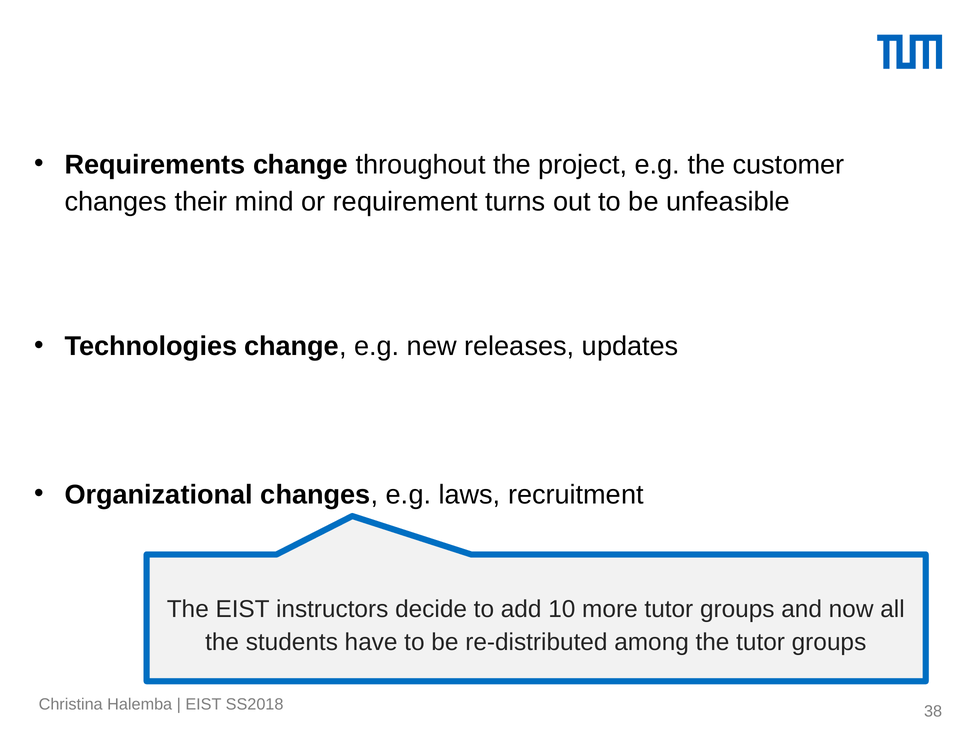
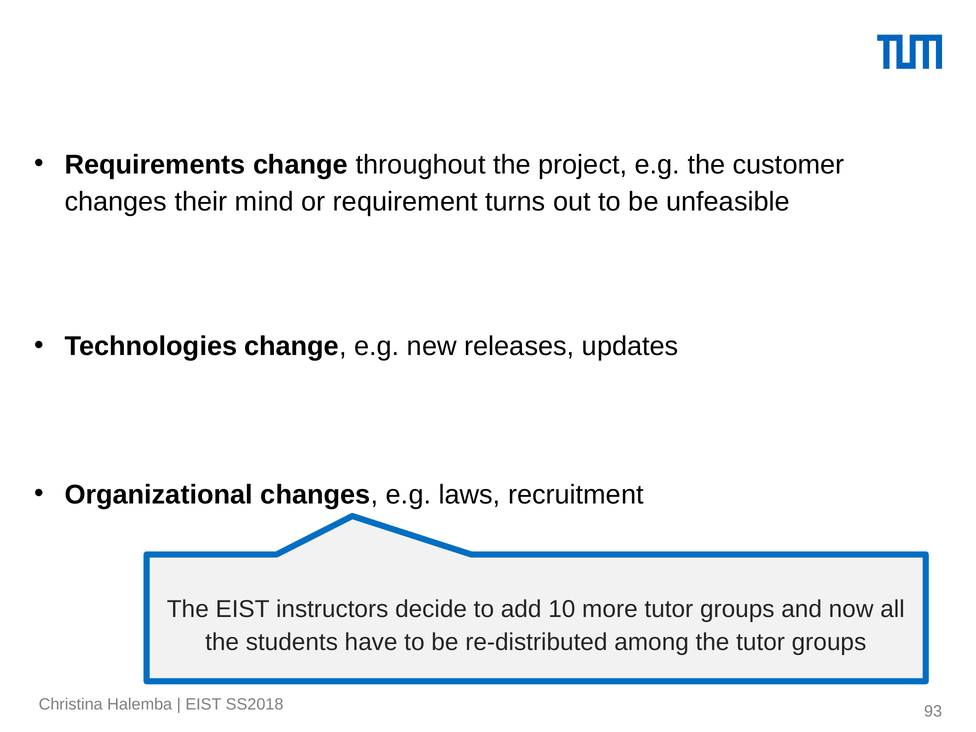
38: 38 -> 93
